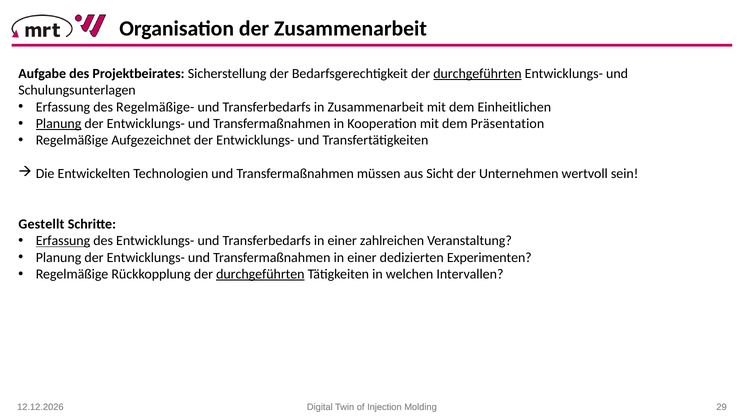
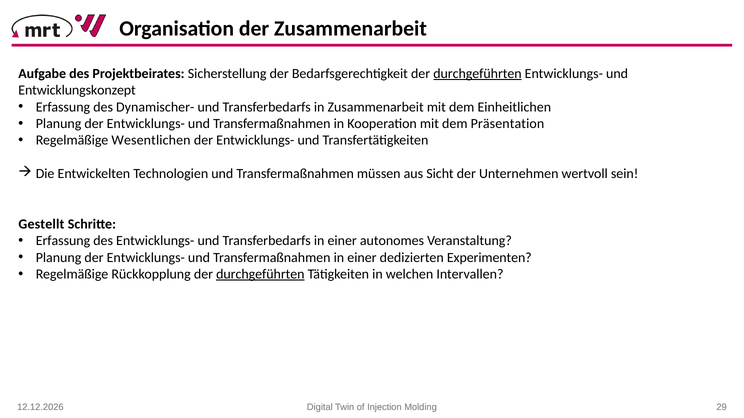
Schulungsunterlagen: Schulungsunterlagen -> Entwicklungskonzept
Regelmäßige-: Regelmäßige- -> Dynamischer-
Planung at (59, 124) underline: present -> none
Aufgezeichnet: Aufgezeichnet -> Wesentlichen
Erfassung at (63, 241) underline: present -> none
zahlreichen: zahlreichen -> autonomes
